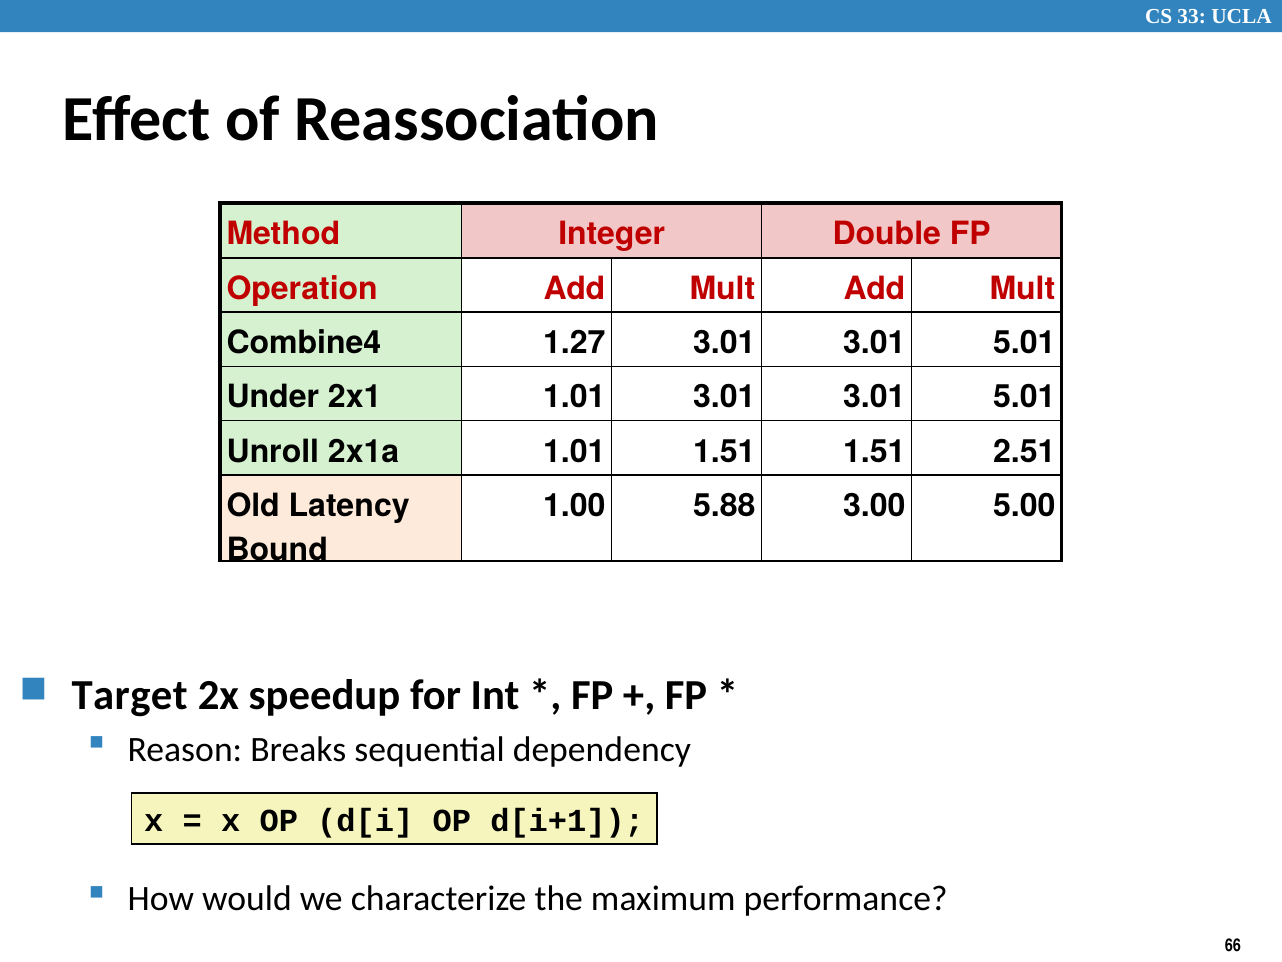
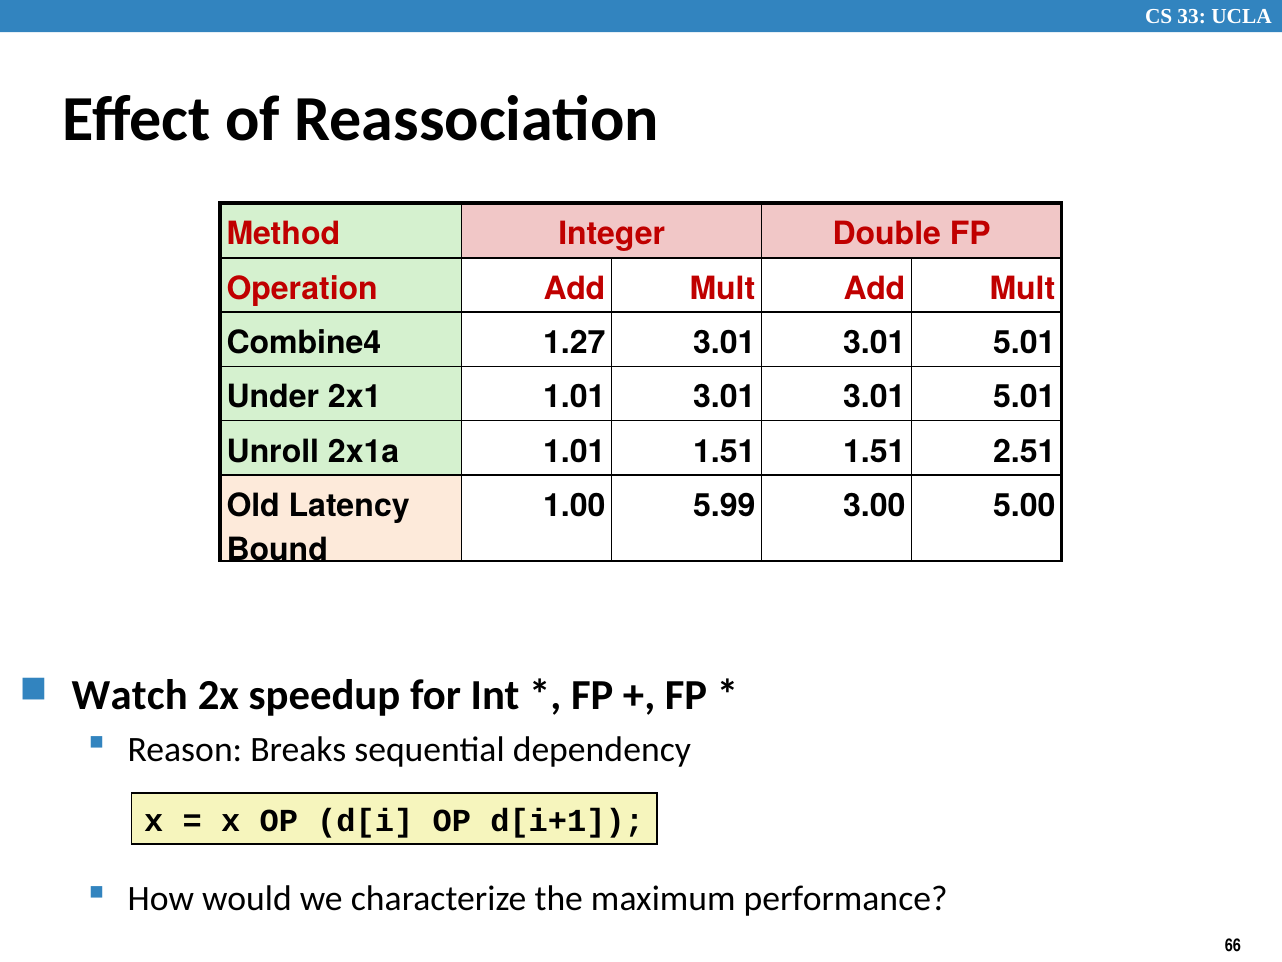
5.88: 5.88 -> 5.99
Target: Target -> Watch
